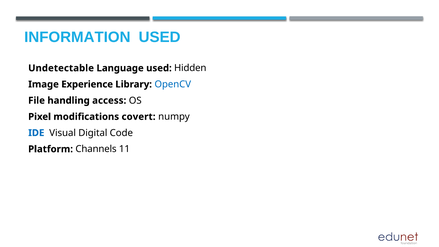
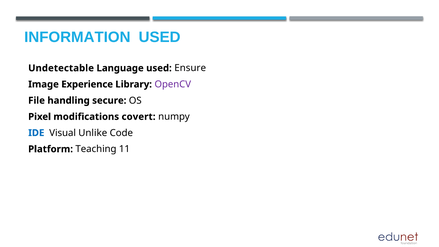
Hidden: Hidden -> Ensure
OpenCV colour: blue -> purple
access: access -> secure
Digital: Digital -> Unlike
Channels: Channels -> Teaching
